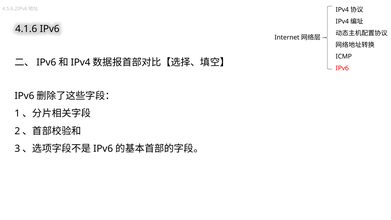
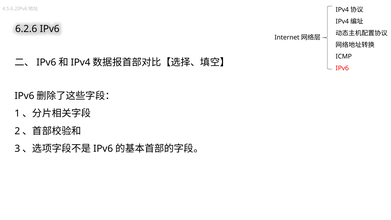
4.1.6: 4.1.6 -> 6.2.6
